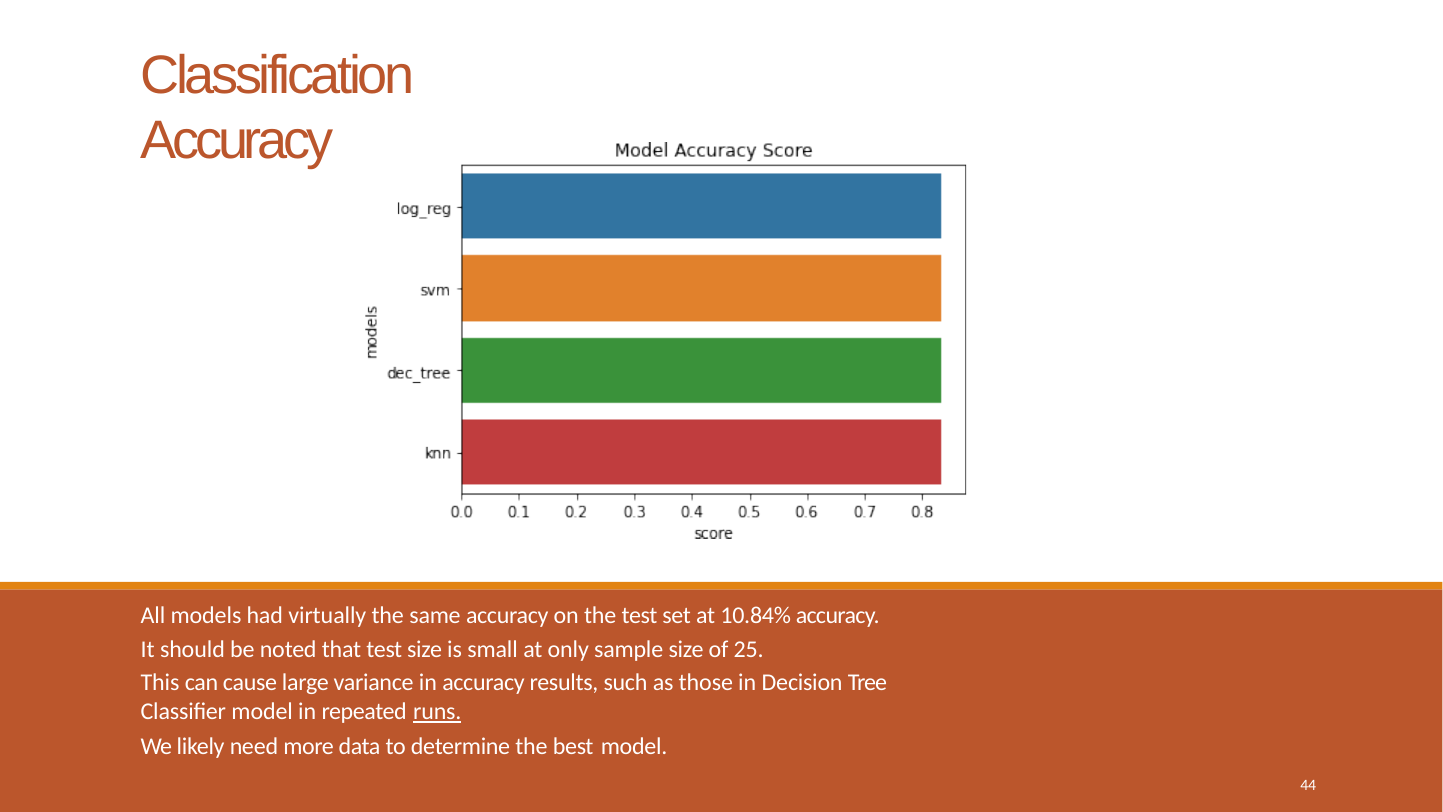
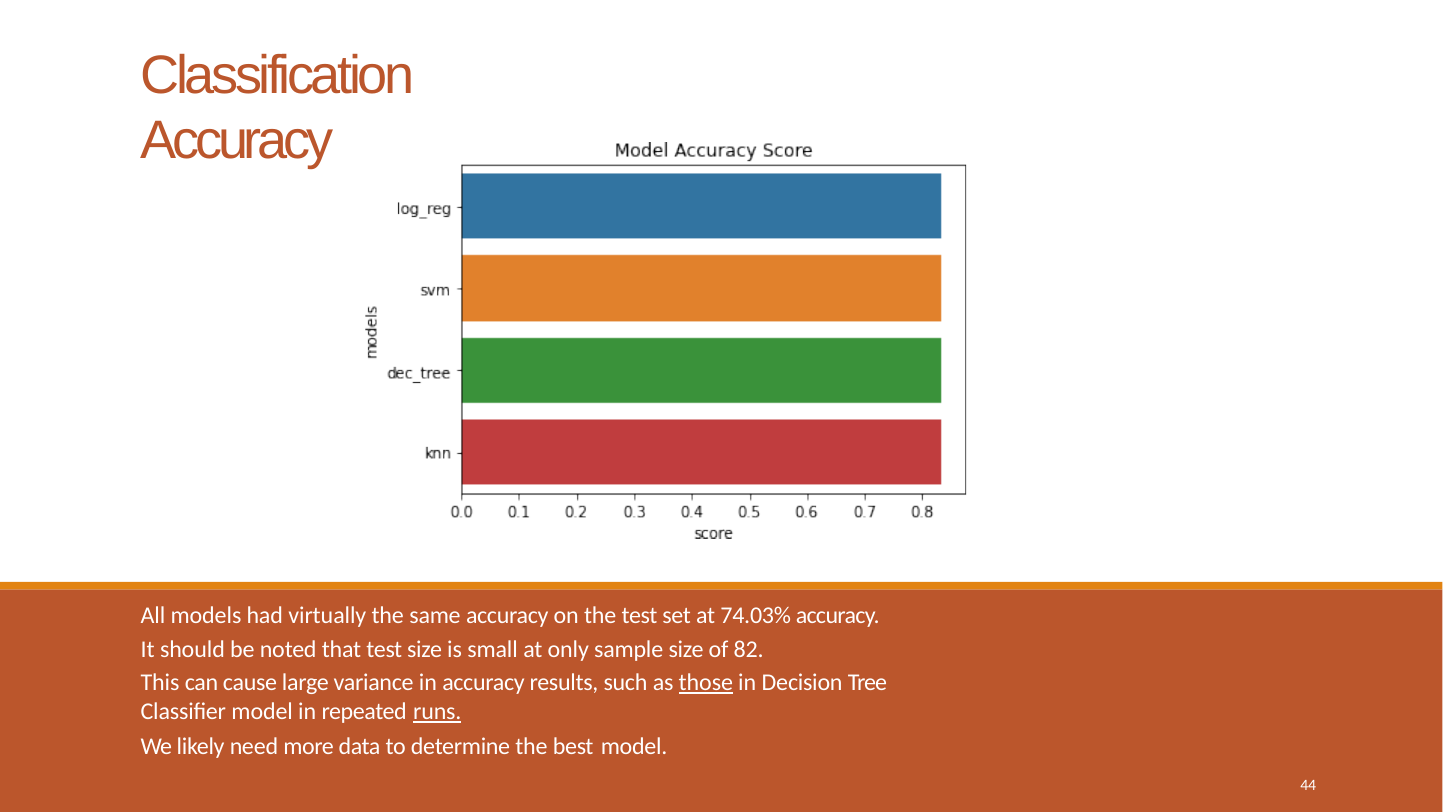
10.84%: 10.84% -> 74.03%
25: 25 -> 82
those underline: none -> present
